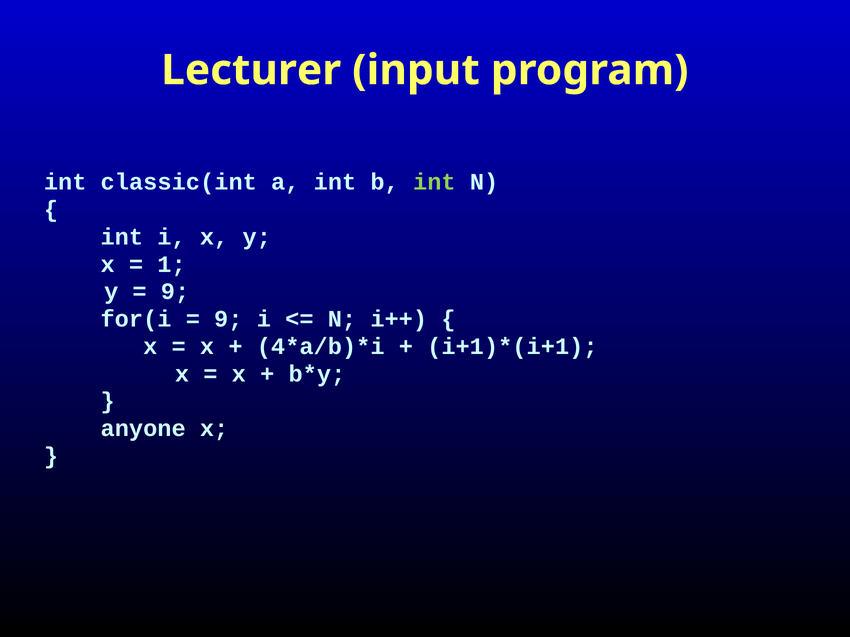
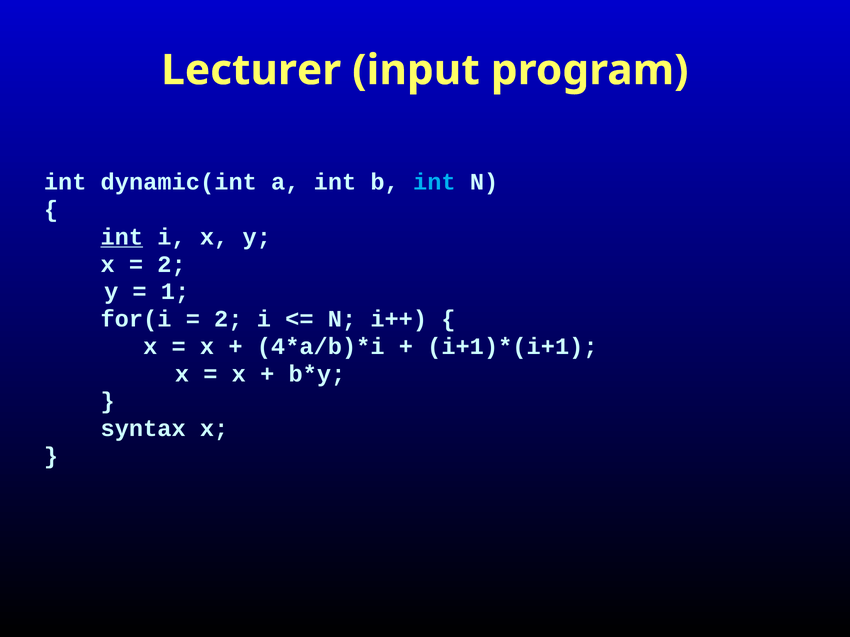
classic(int: classic(int -> dynamic(int
int at (434, 182) colour: light green -> light blue
int at (122, 237) underline: none -> present
1 at (171, 264): 1 -> 2
9 at (175, 292): 9 -> 1
9 at (228, 319): 9 -> 2
anyone: anyone -> syntax
